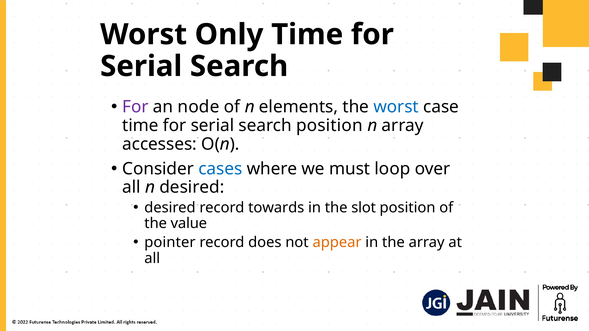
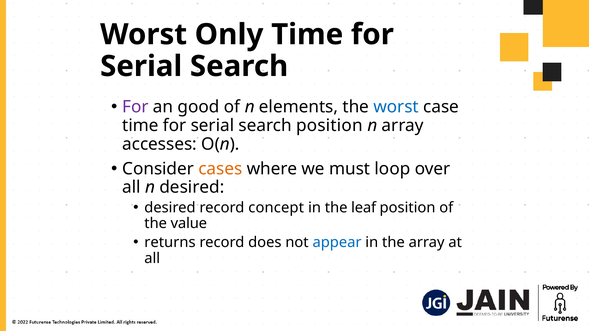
node: node -> good
cases colour: blue -> orange
towards: towards -> concept
slot: slot -> leaf
pointer: pointer -> returns
appear colour: orange -> blue
